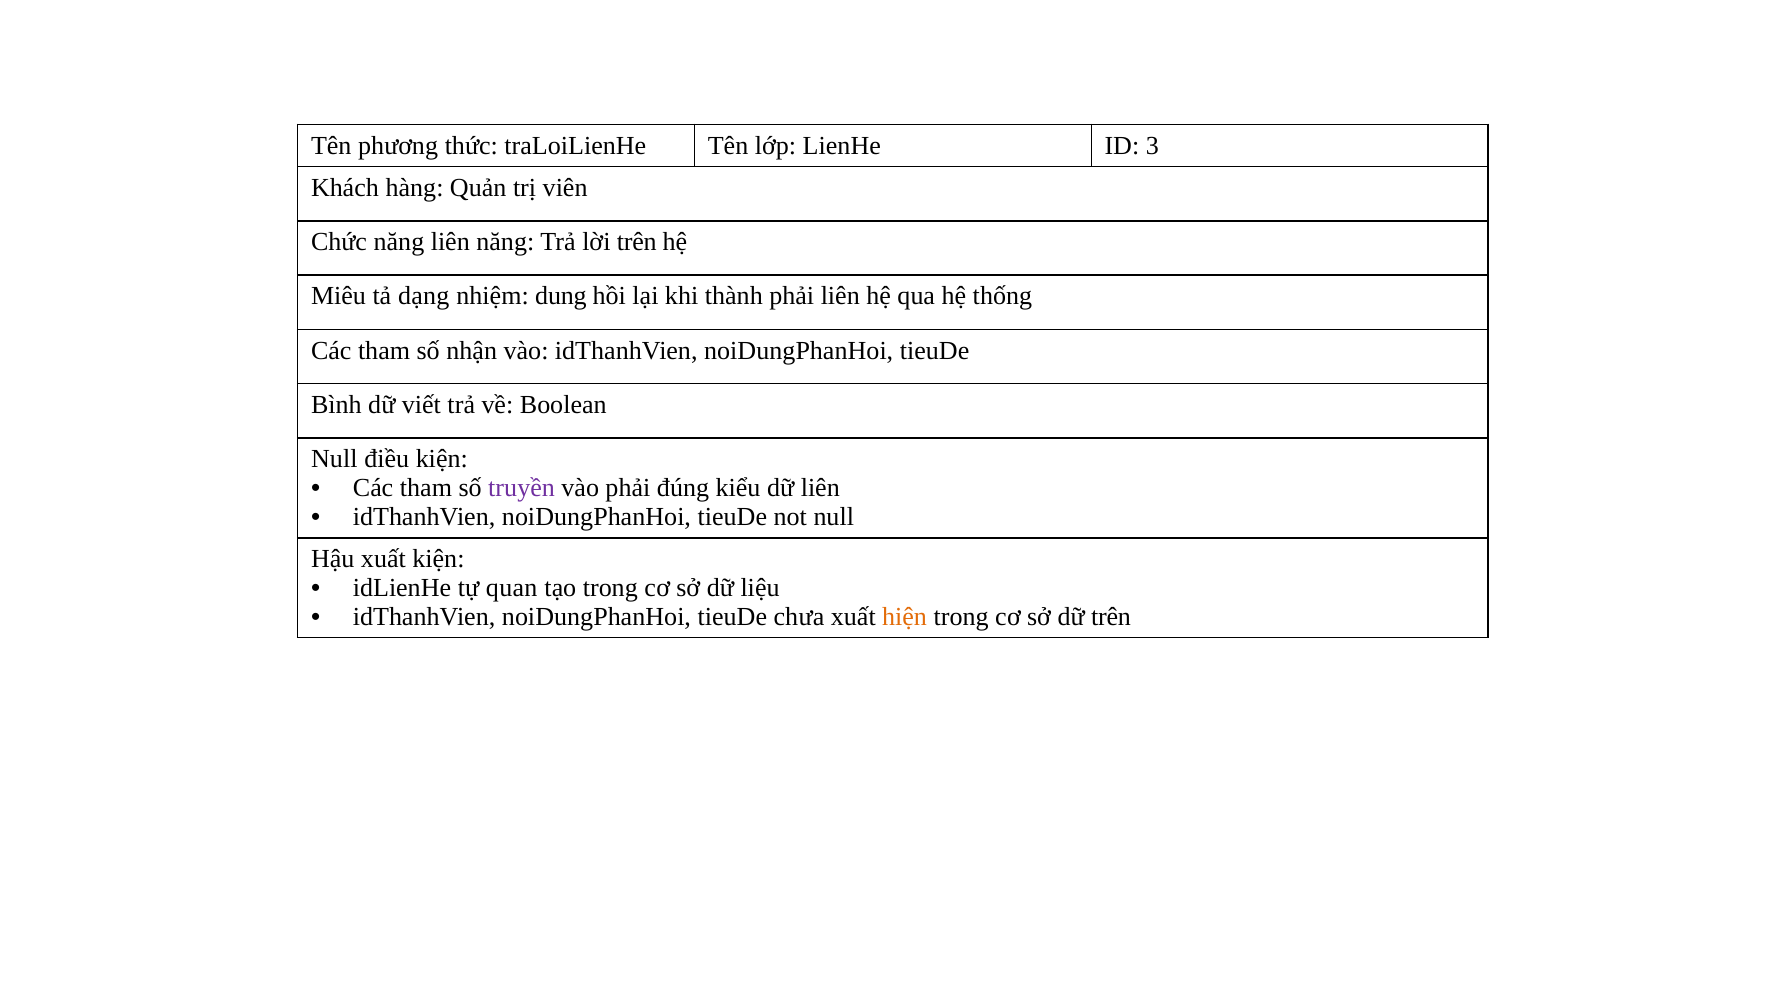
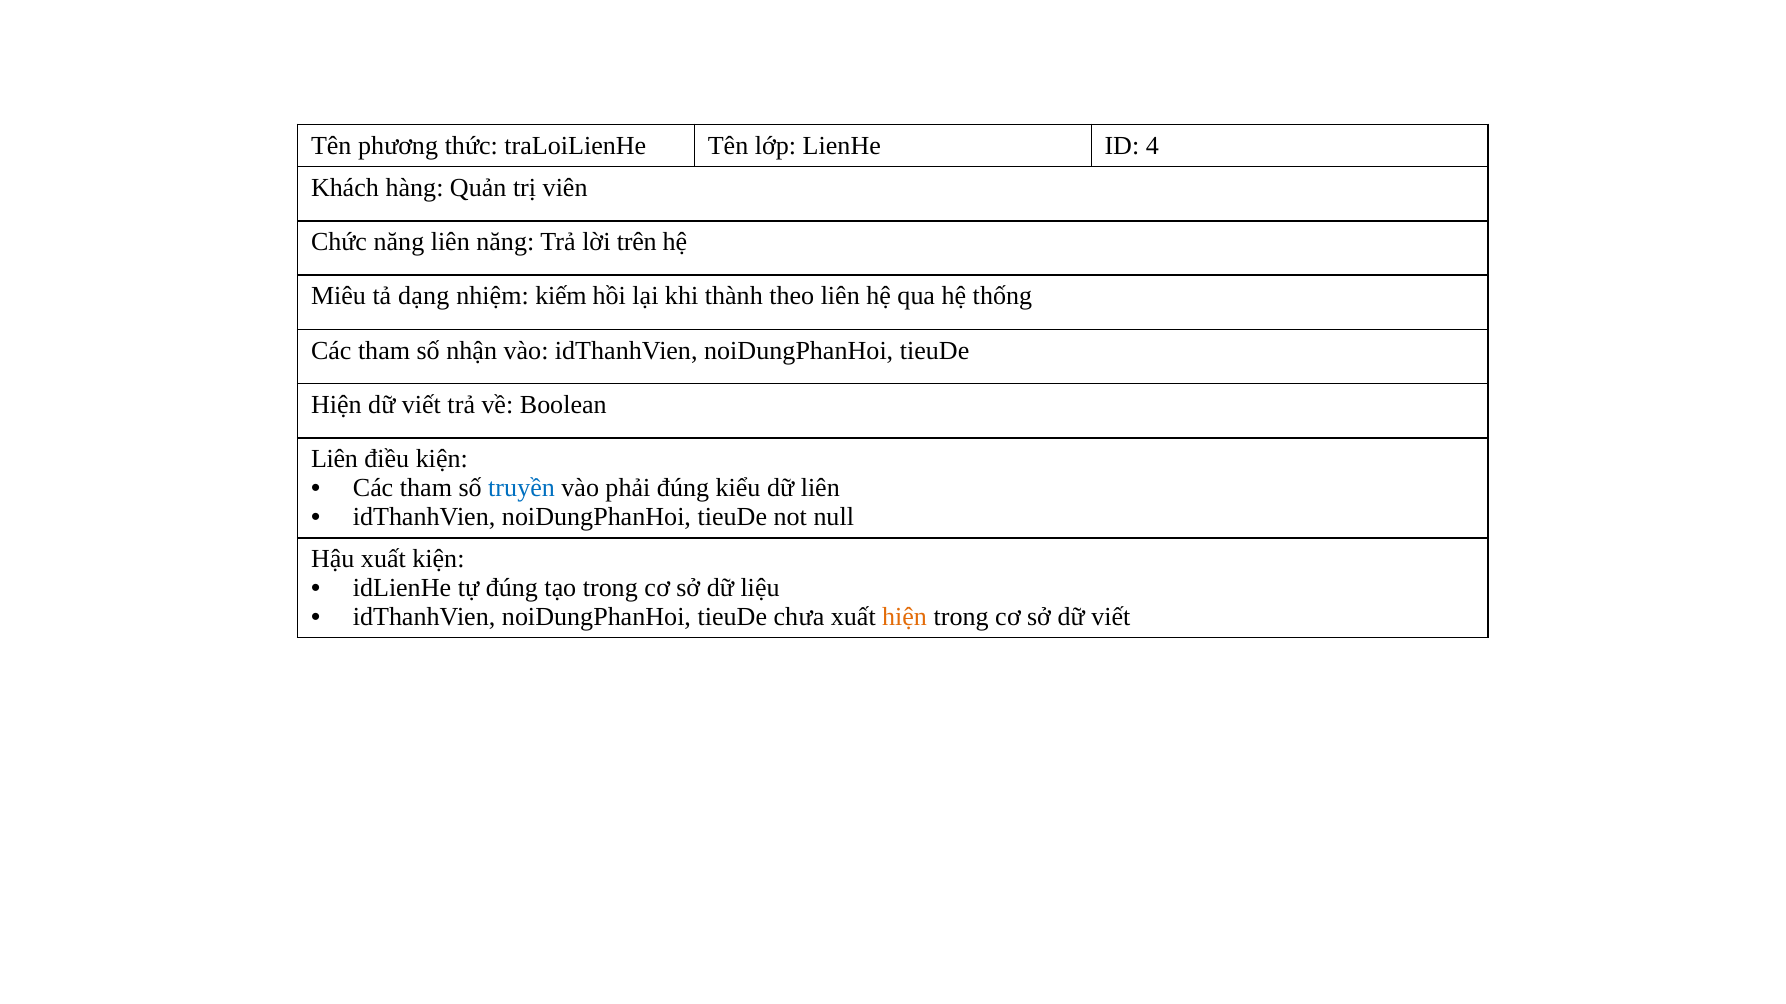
3: 3 -> 4
dung: dung -> kiếm
thành phải: phải -> theo
Bình at (336, 405): Bình -> Hiện
Null at (334, 460): Null -> Liên
truyền colour: purple -> blue
tự quan: quan -> đúng
sở dữ trên: trên -> viết
